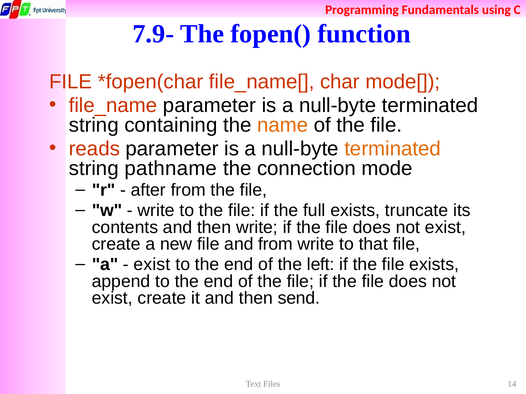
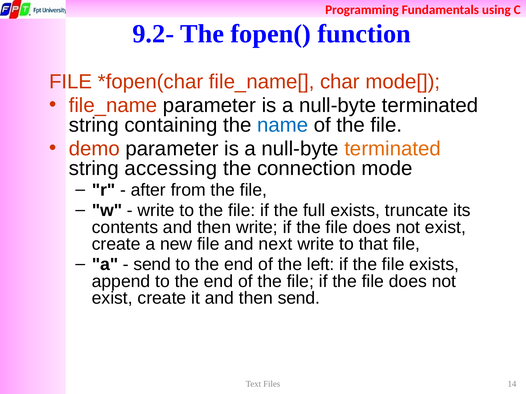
7.9-: 7.9- -> 9.2-
name colour: orange -> blue
reads: reads -> demo
pathname: pathname -> accessing
and from: from -> next
exist at (152, 265): exist -> send
